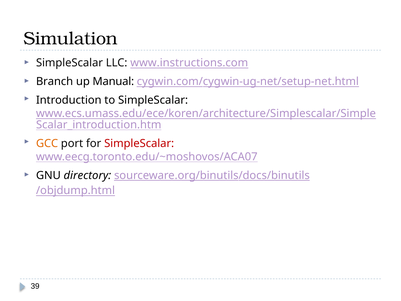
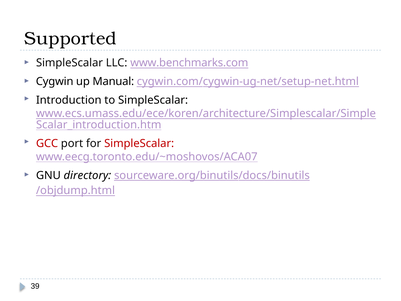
Simulation: Simulation -> Supported
www.instructions.com: www.instructions.com -> www.benchmarks.com
Branch: Branch -> Cygwin
GCC colour: orange -> red
